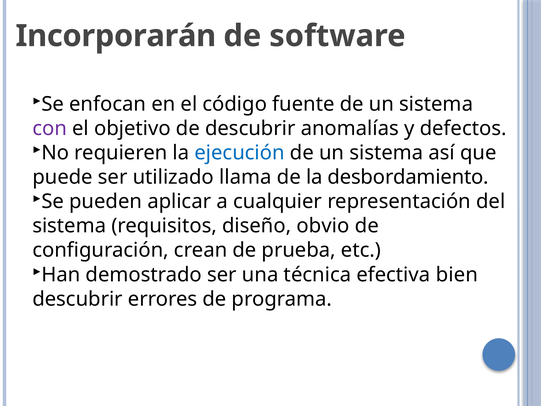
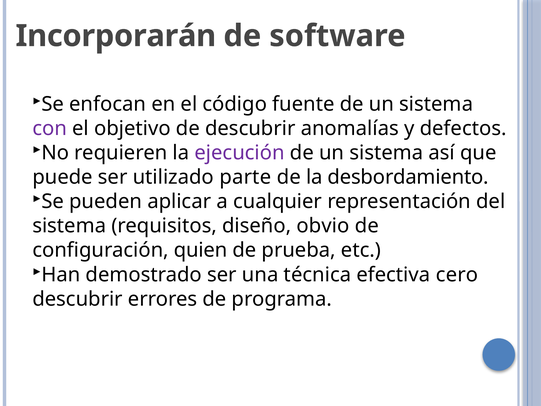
ejecución colour: blue -> purple
llama: llama -> parte
crean: crean -> quien
bien: bien -> cero
